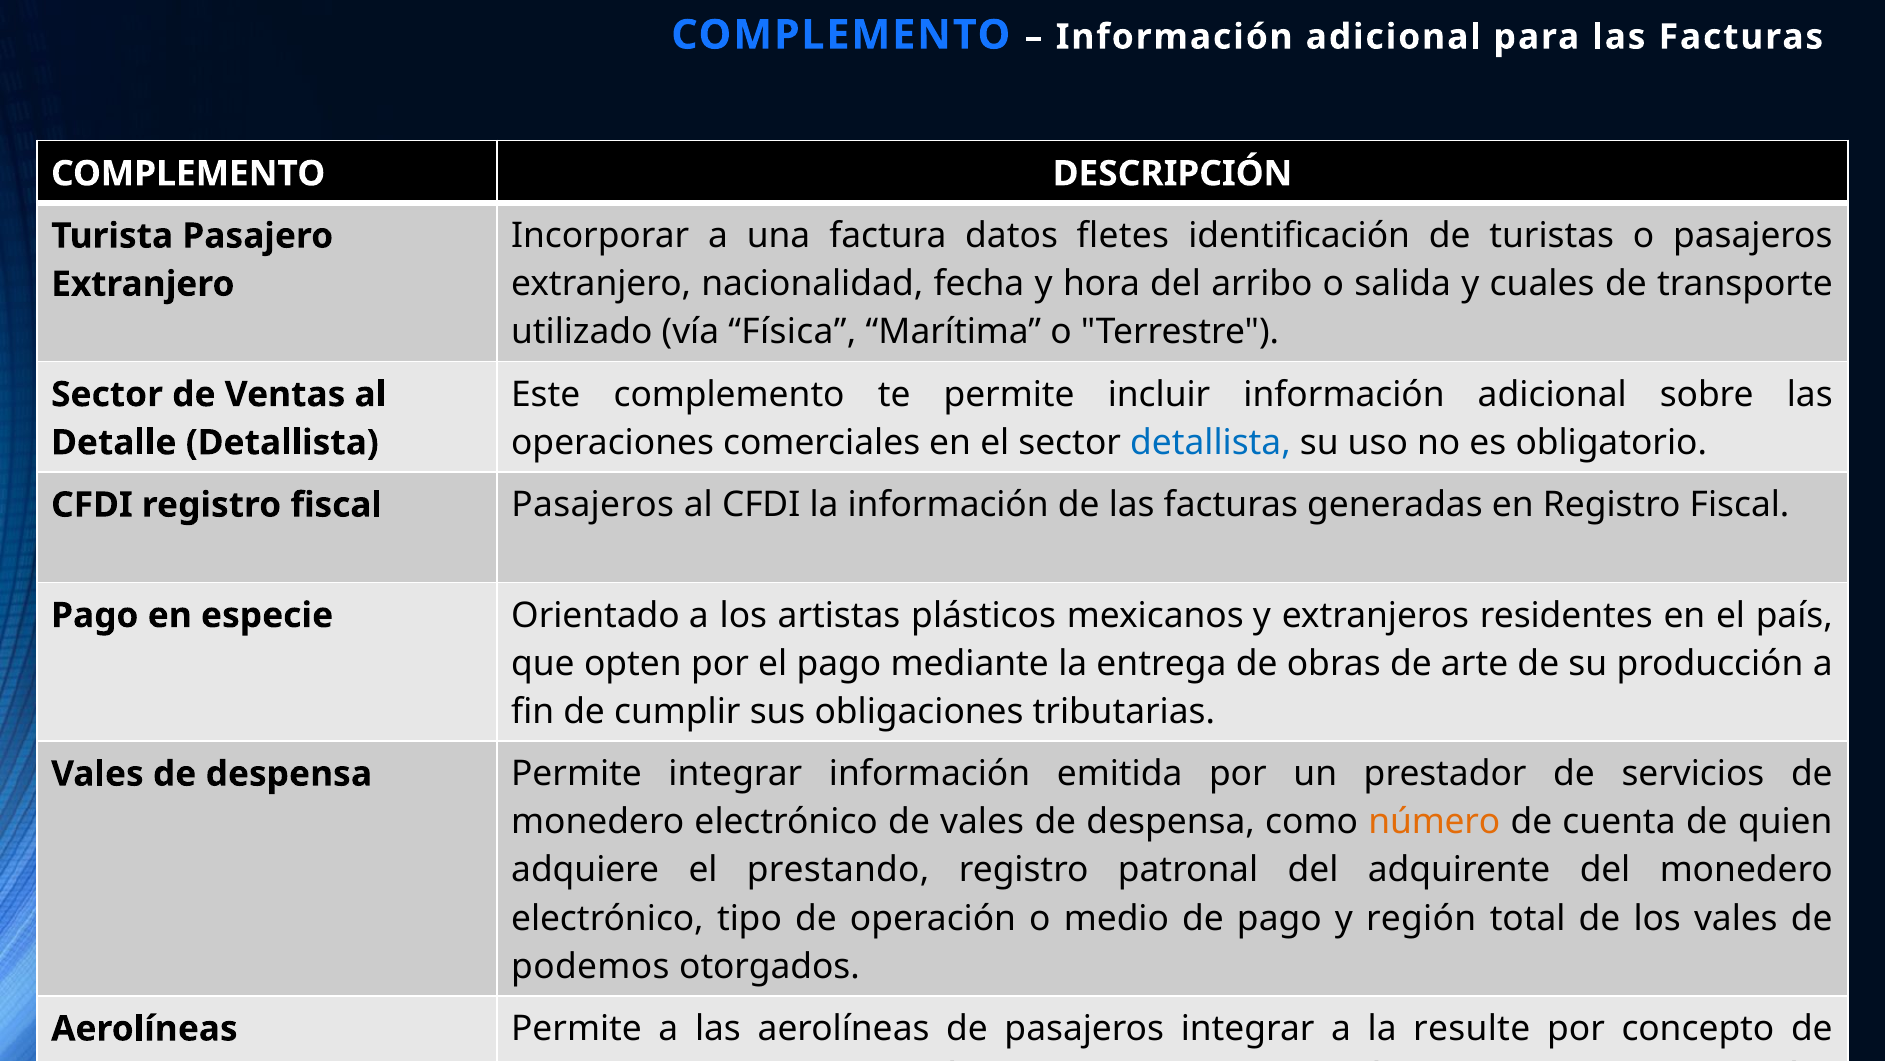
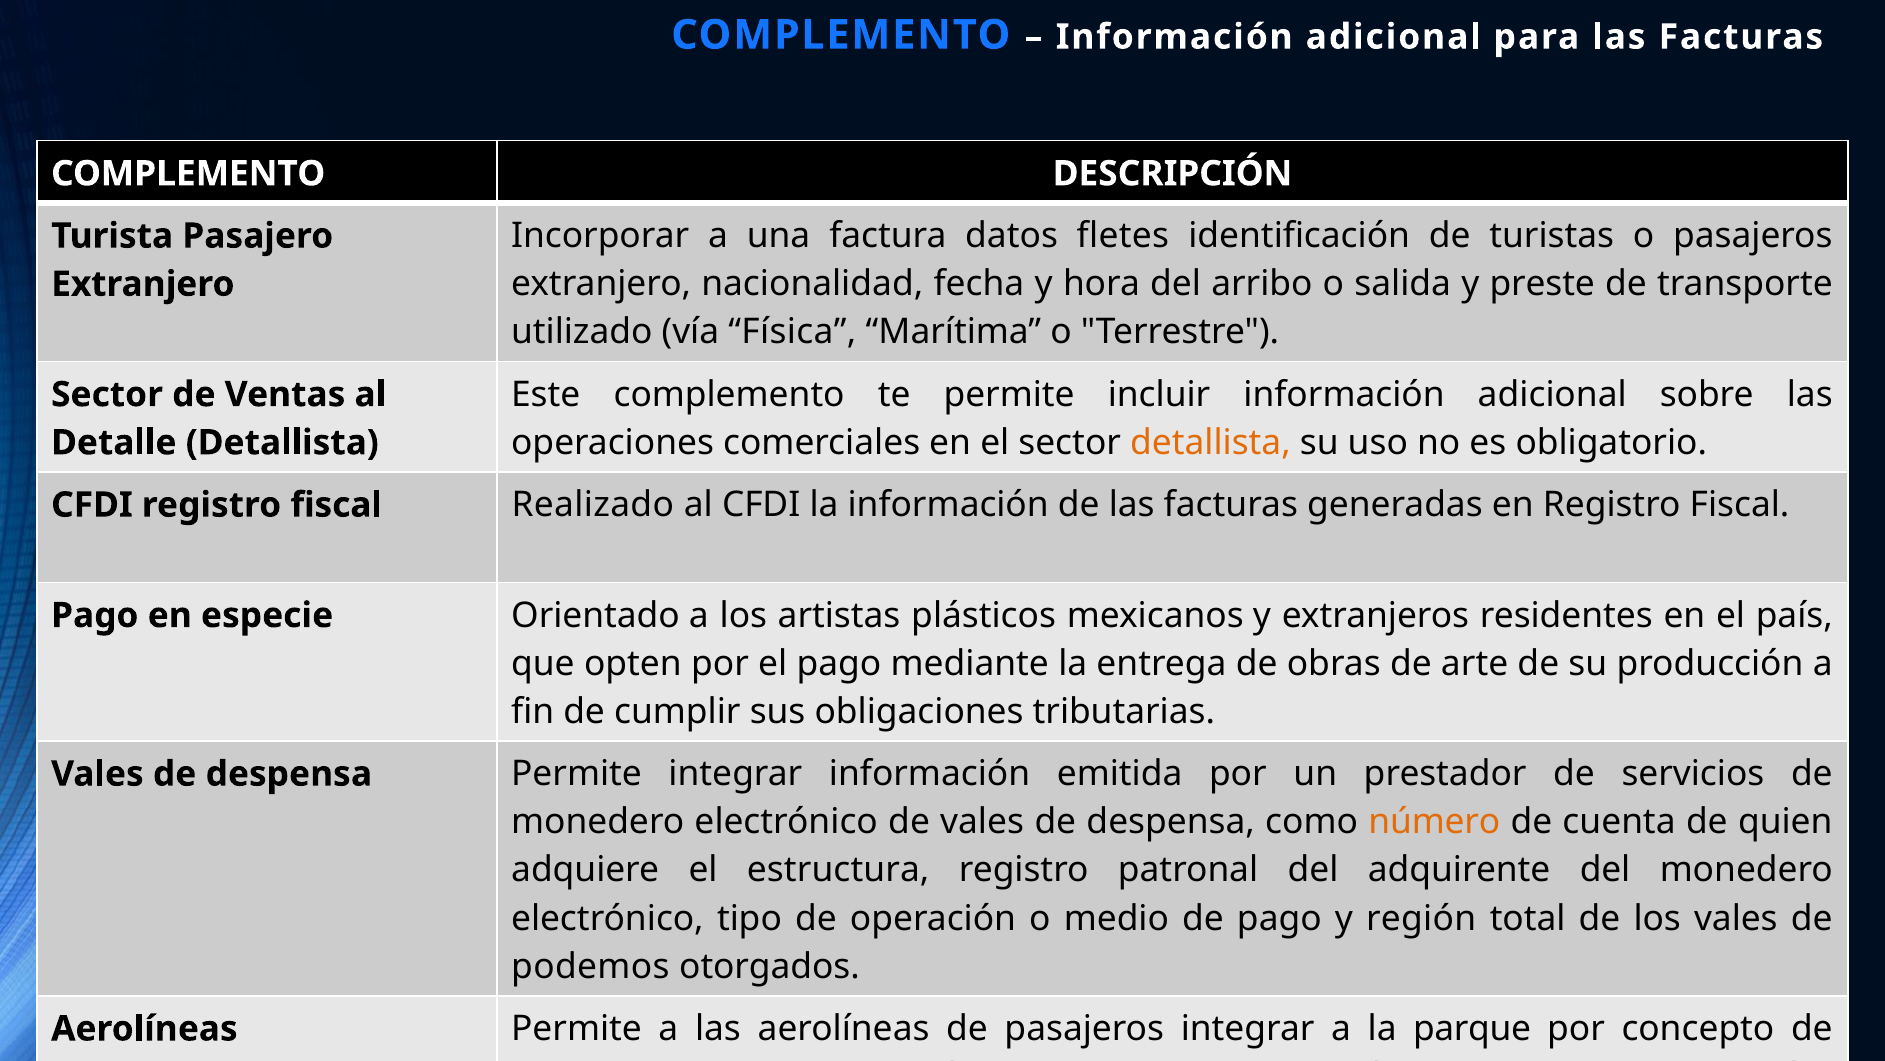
cuales: cuales -> preste
detallista at (1210, 443) colour: blue -> orange
fiscal Pasajeros: Pasajeros -> Realizado
prestando: prestando -> estructura
resulte: resulte -> parque
